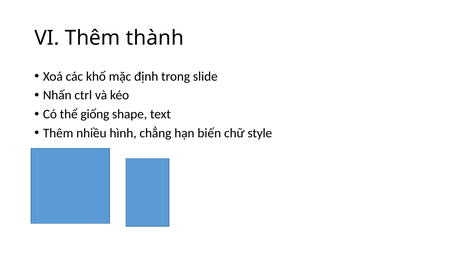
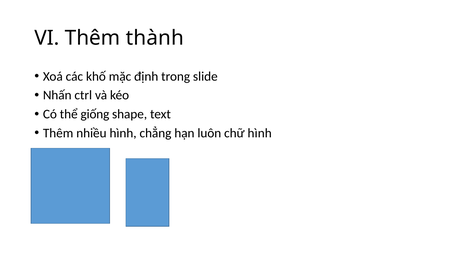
biến: biến -> luôn
chữ style: style -> hình
